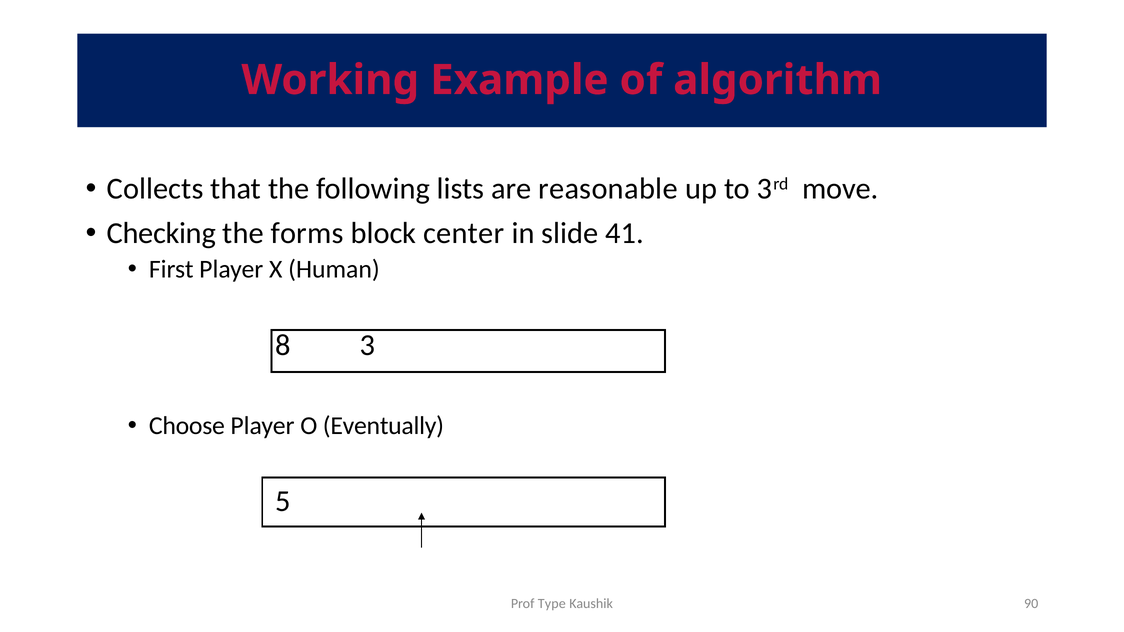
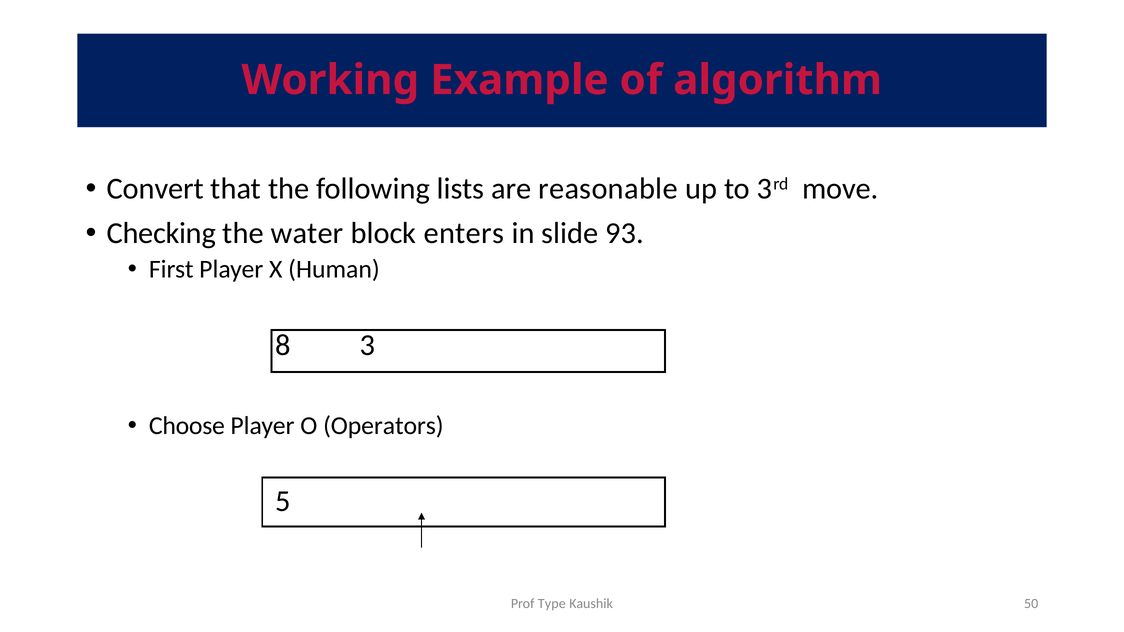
Collects: Collects -> Convert
forms: forms -> water
center: center -> enters
41: 41 -> 93
Eventually: Eventually -> Operators
90: 90 -> 50
